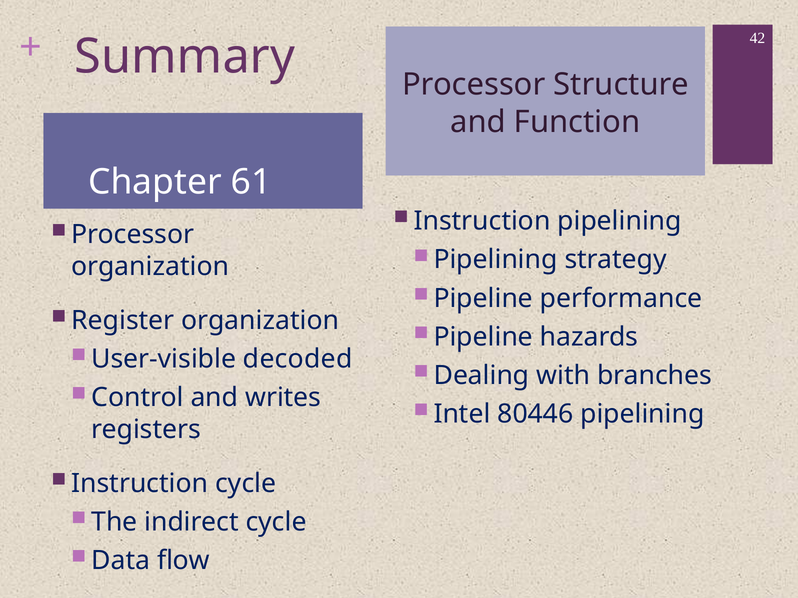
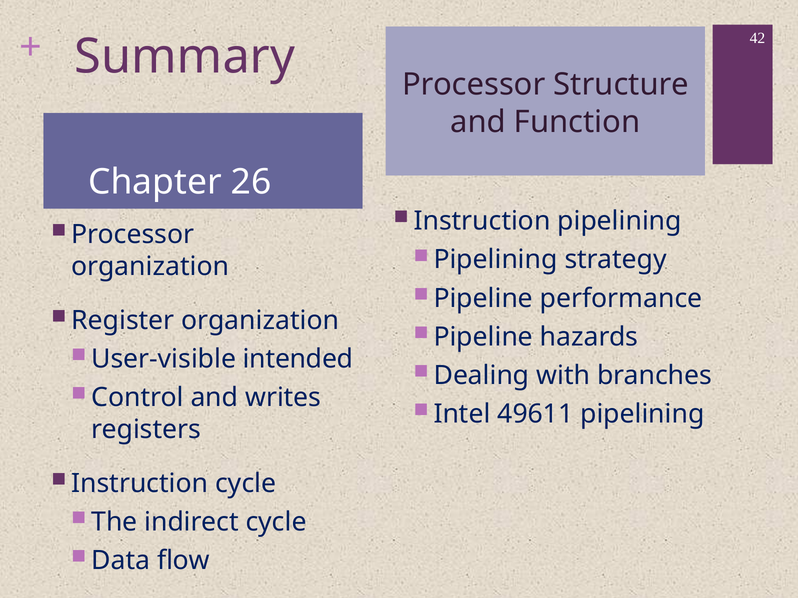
61: 61 -> 26
decoded: decoded -> intended
80446: 80446 -> 49611
